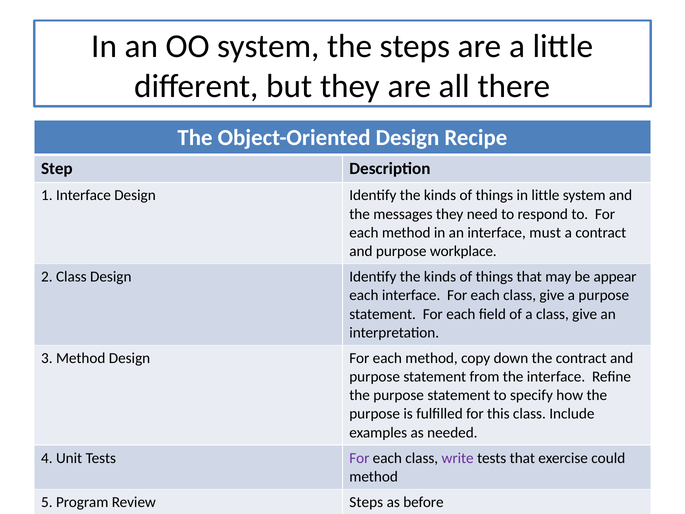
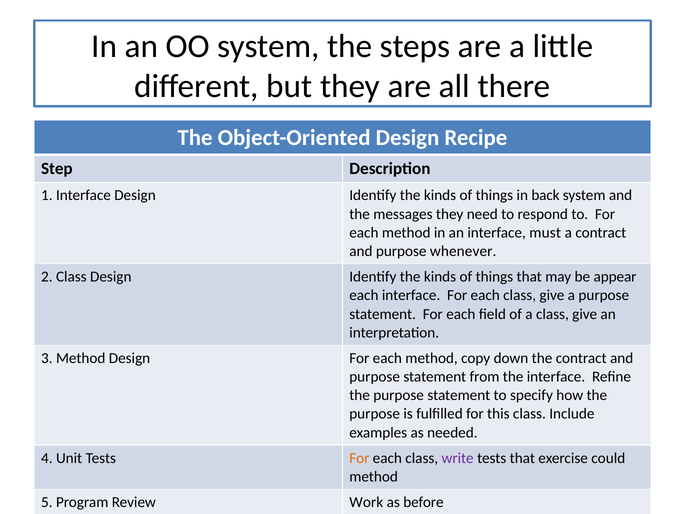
in little: little -> back
workplace: workplace -> whenever
For at (359, 458) colour: purple -> orange
Review Steps: Steps -> Work
